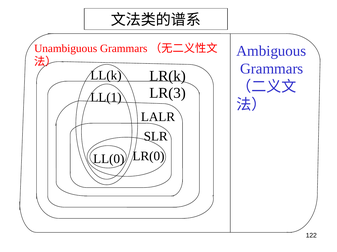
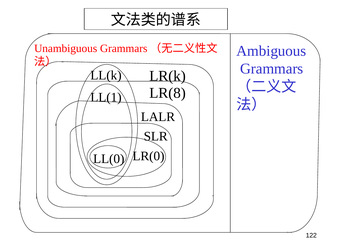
LR(3: LR(3 -> LR(8
